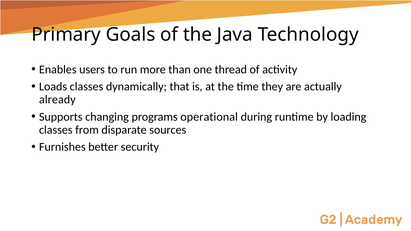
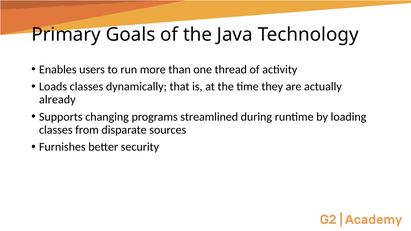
operational: operational -> streamlined
